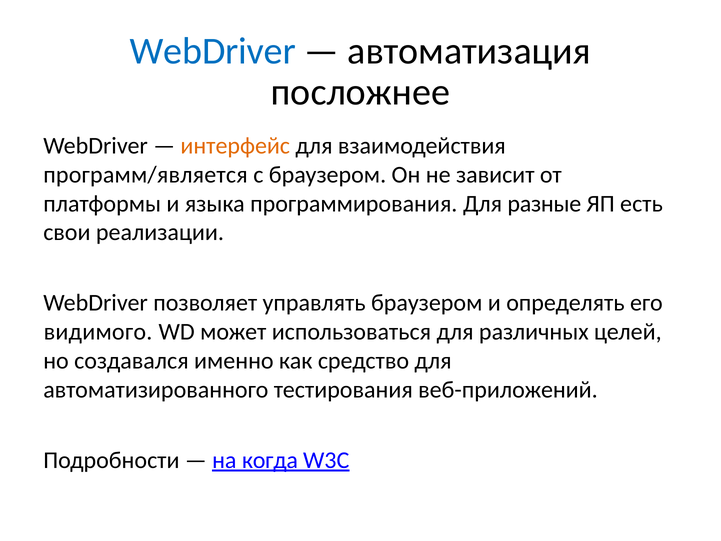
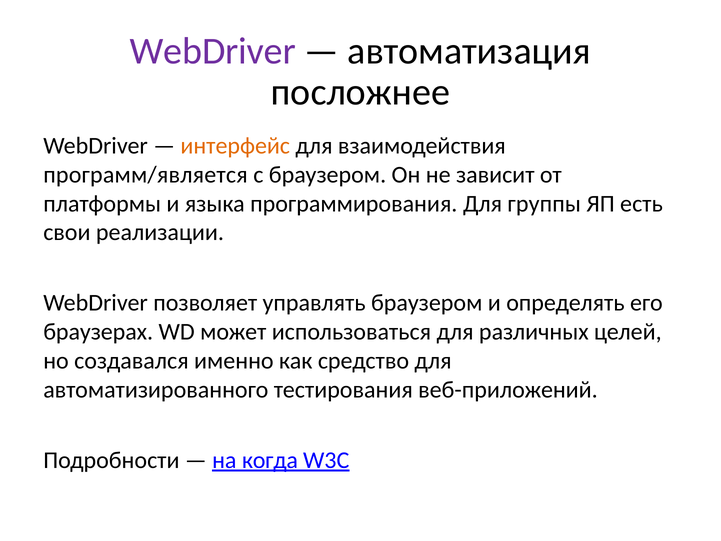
WebDriver at (213, 51) colour: blue -> purple
разные: разные -> группы
видимого: видимого -> браузерах
